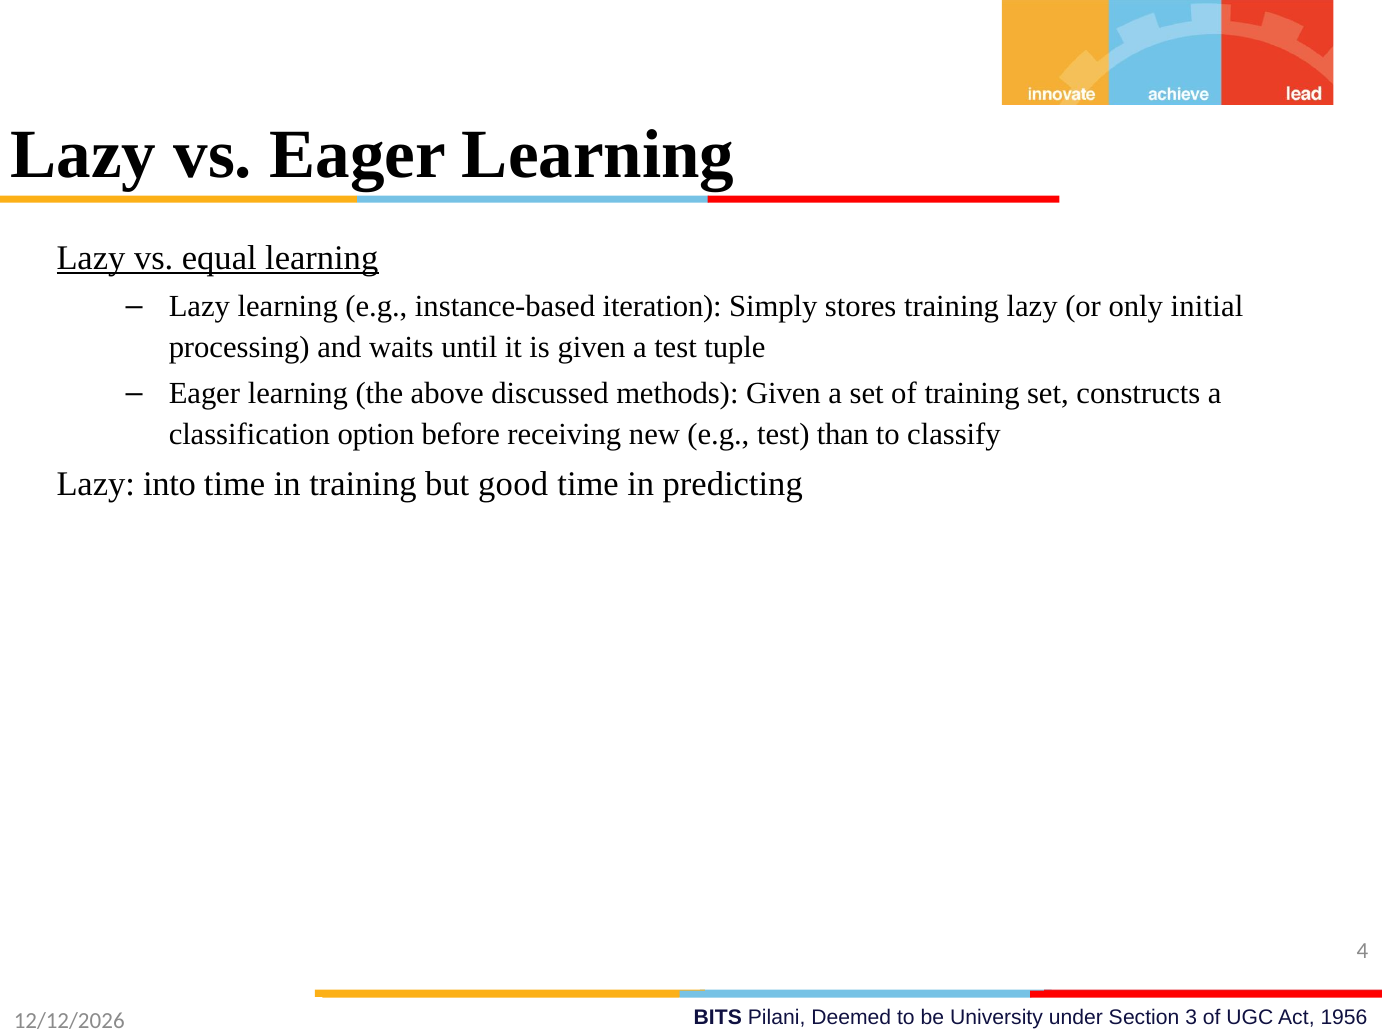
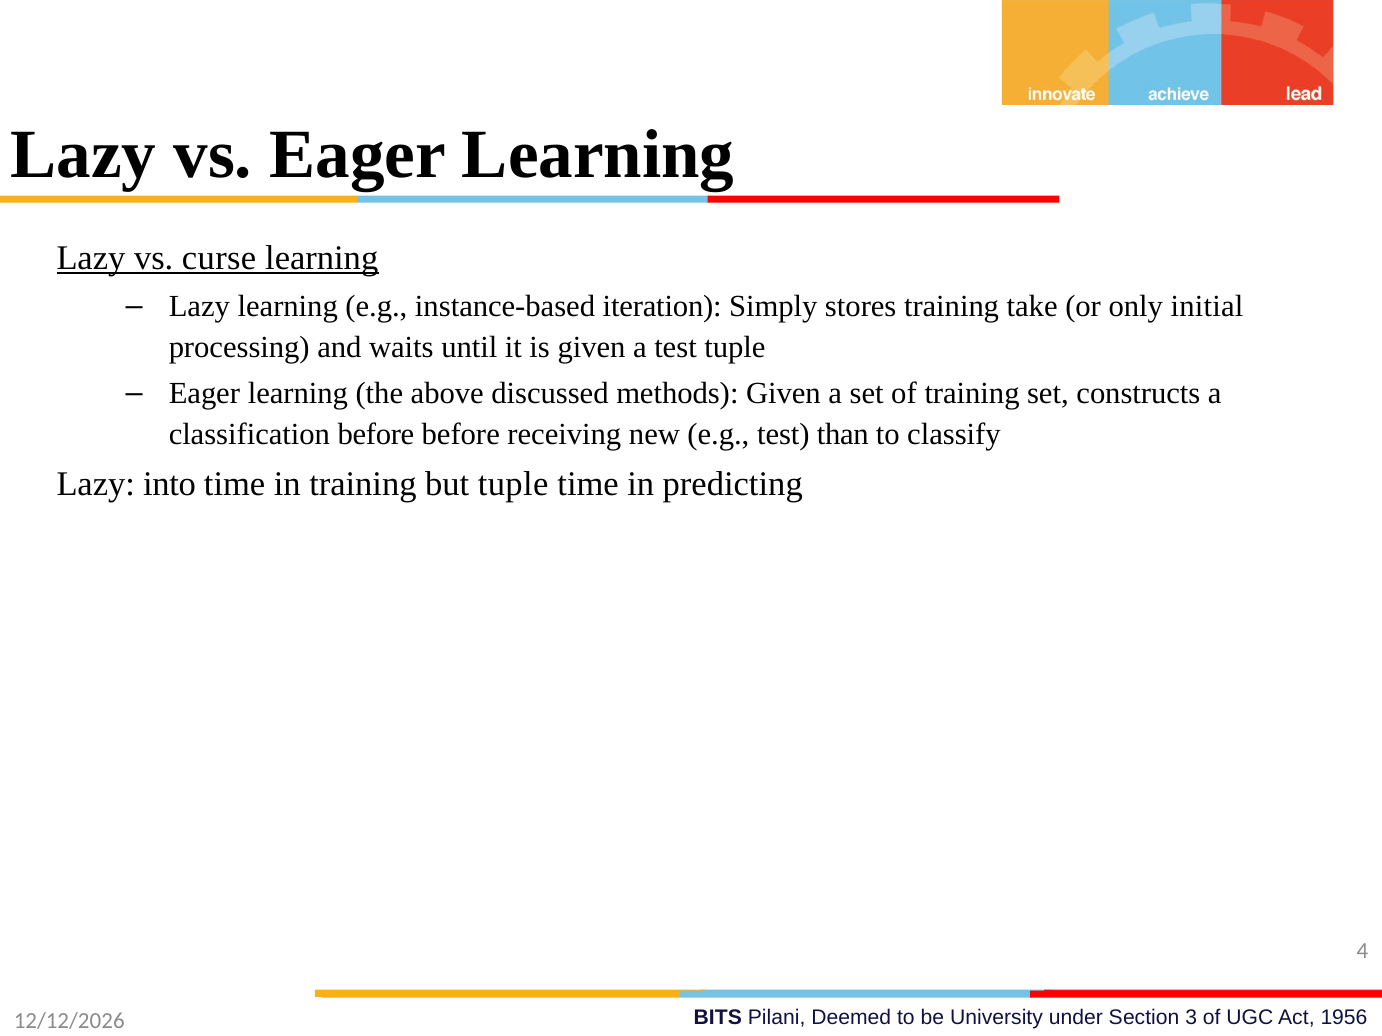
equal: equal -> curse
training lazy: lazy -> take
classification option: option -> before
but good: good -> tuple
